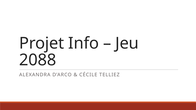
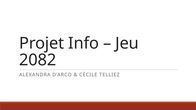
2088: 2088 -> 2082
